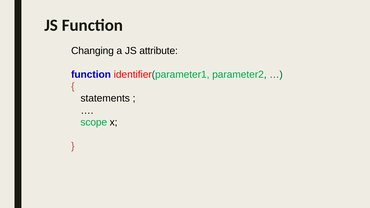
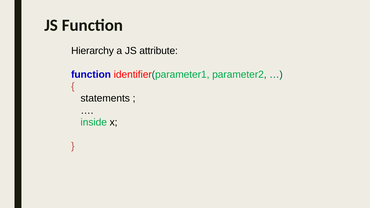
Changing: Changing -> Hierarchy
scope: scope -> inside
